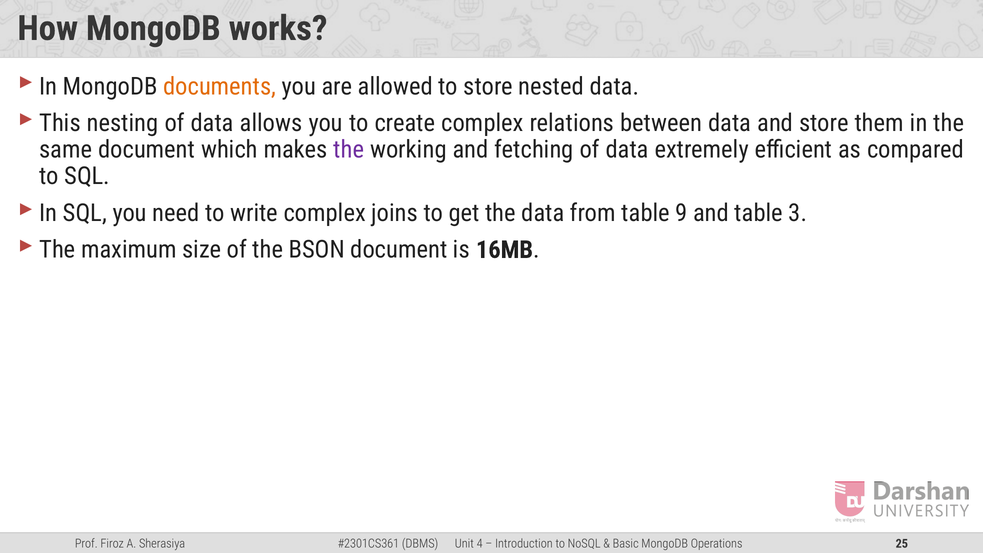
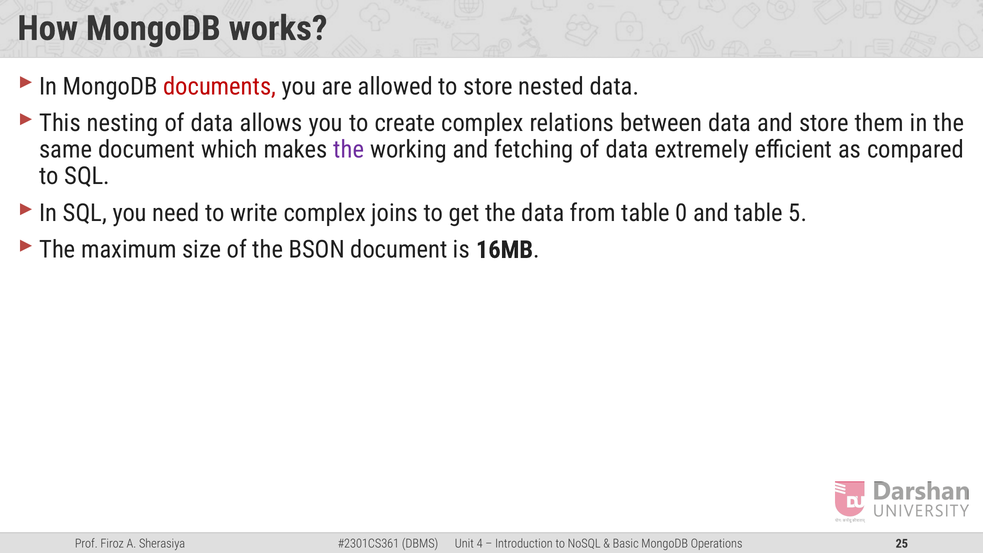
documents colour: orange -> red
9: 9 -> 0
3: 3 -> 5
